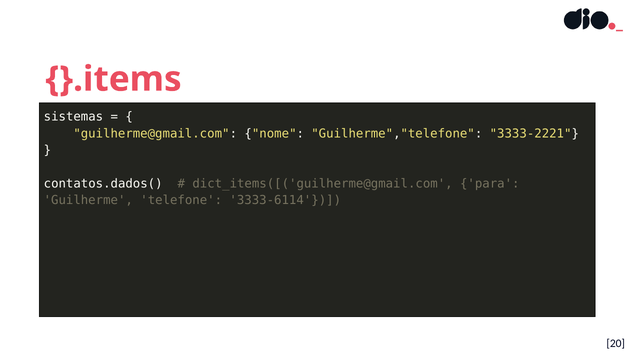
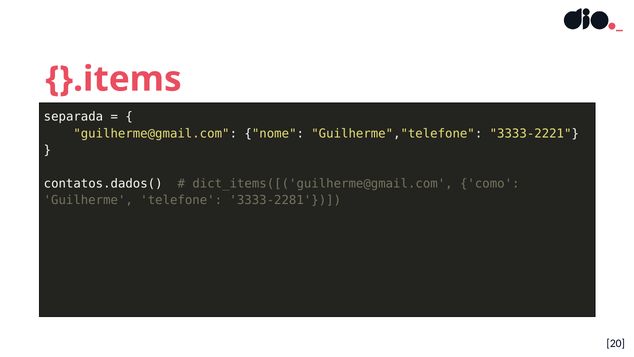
sistemas: sistemas -> separada
para: para -> como
3333-6114: 3333-6114 -> 3333-2281
